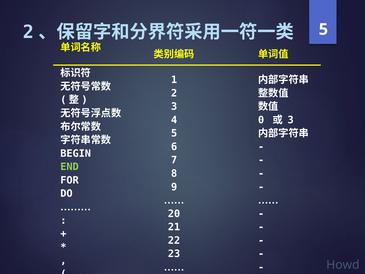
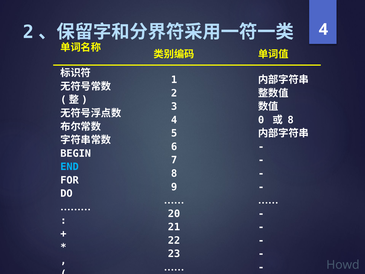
5 at (323, 29): 5 -> 4
3 at (291, 120): 3 -> 8
END colour: light green -> light blue
